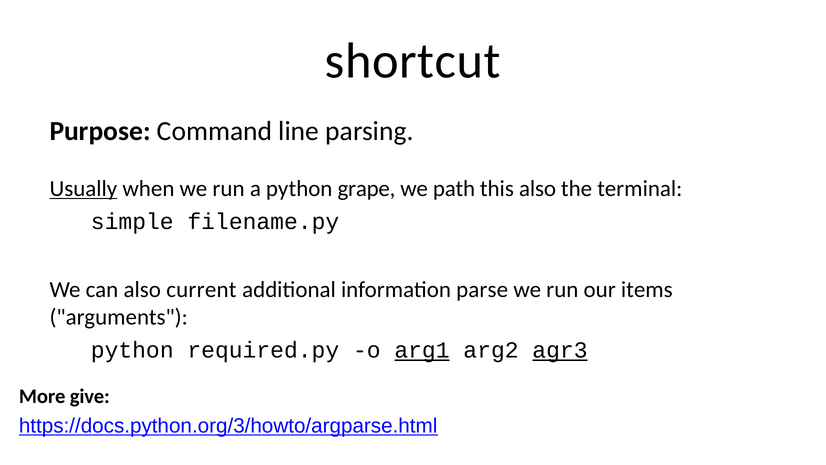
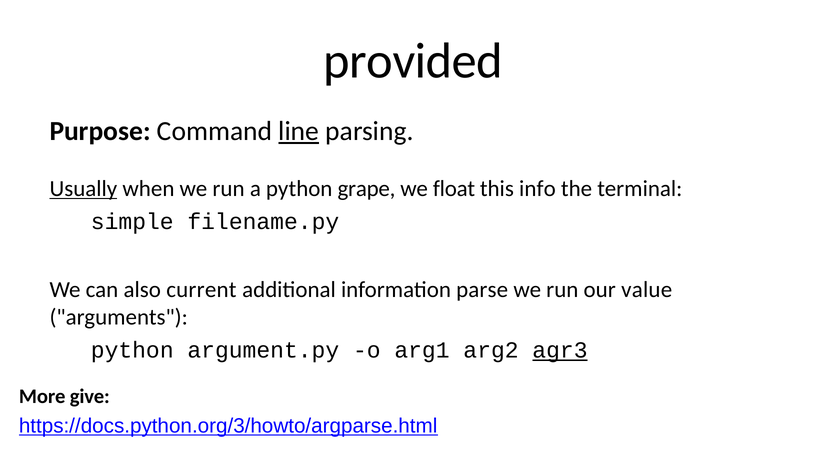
shortcut: shortcut -> provided
line underline: none -> present
path: path -> float
this also: also -> info
items: items -> value
required.py: required.py -> argument.py
arg1 underline: present -> none
